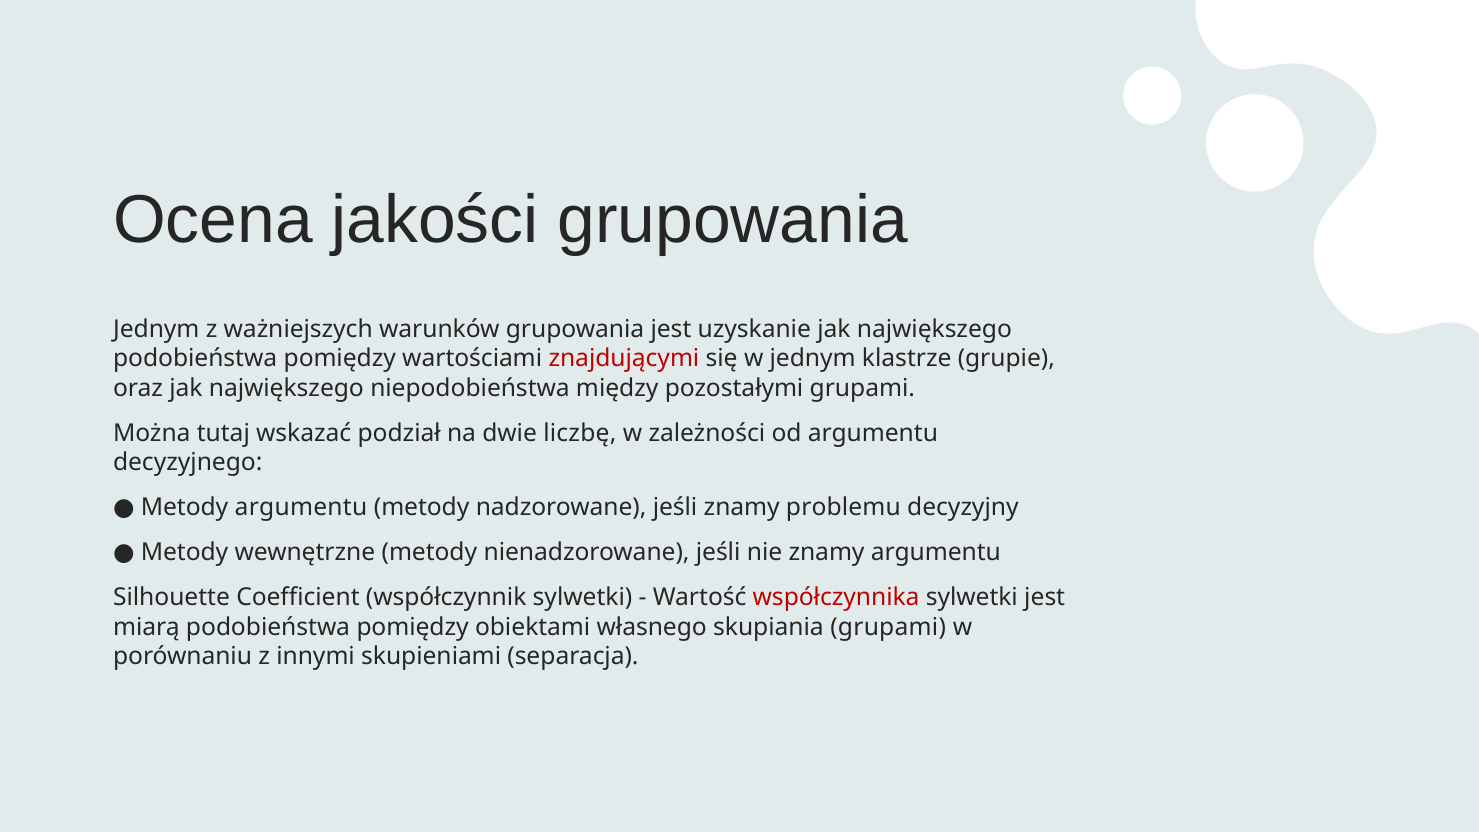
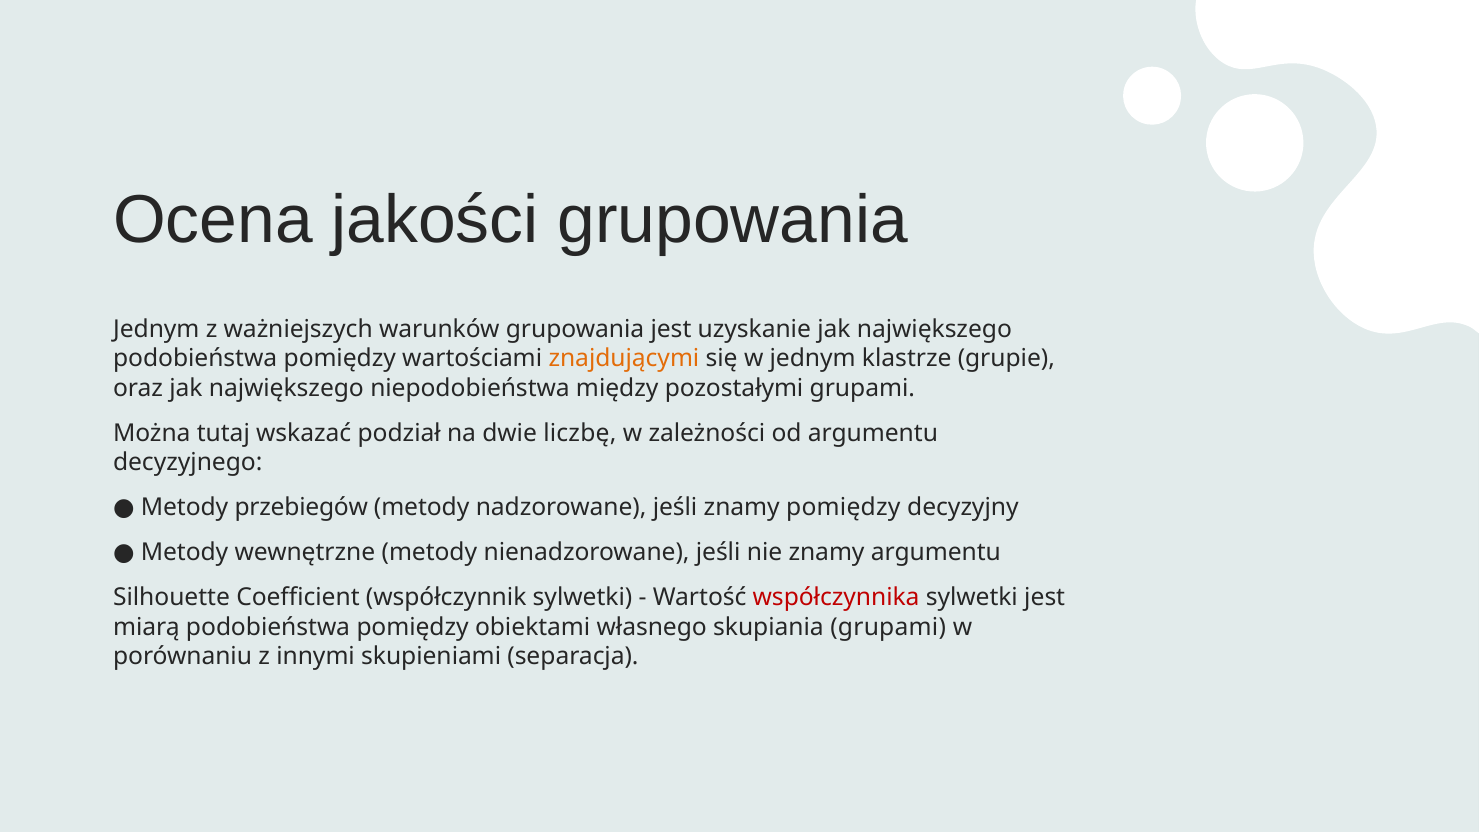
znajdującymi colour: red -> orange
Metody argumentu: argumentu -> przebiegów
znamy problemu: problemu -> pomiędzy
